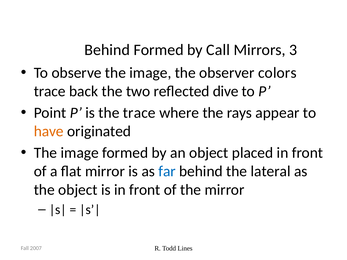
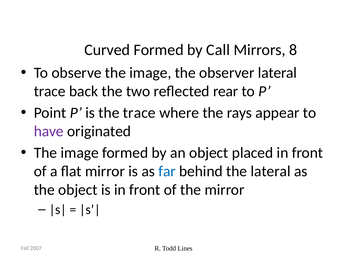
Behind at (107, 50): Behind -> Curved
3: 3 -> 8
observer colors: colors -> lateral
dive: dive -> rear
have colour: orange -> purple
